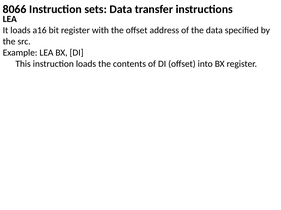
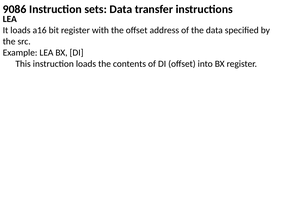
8066: 8066 -> 9086
